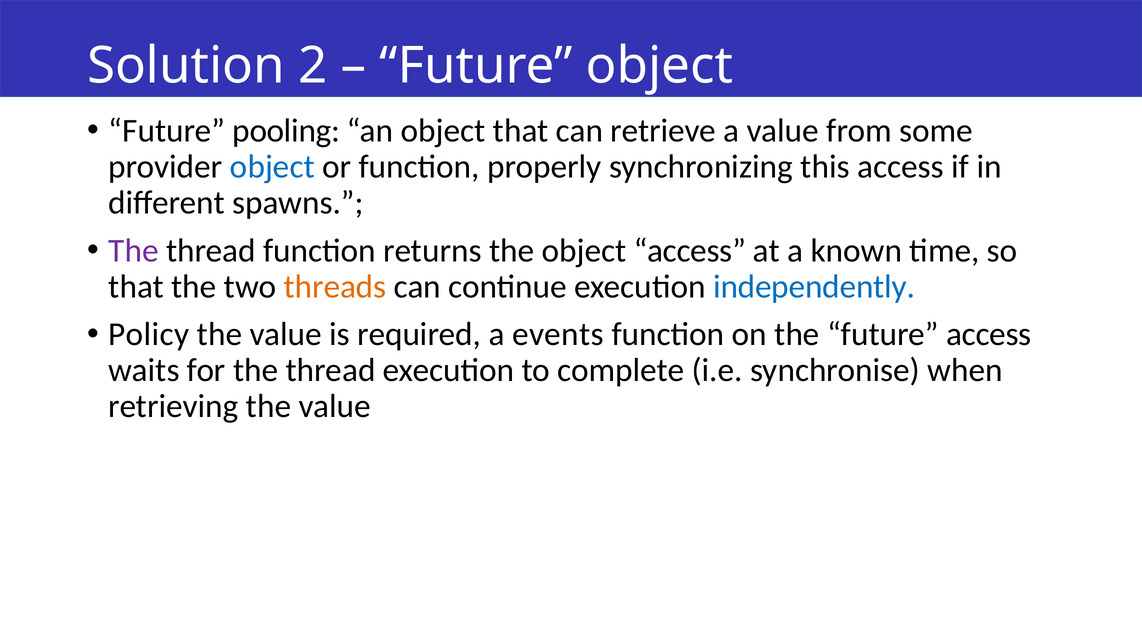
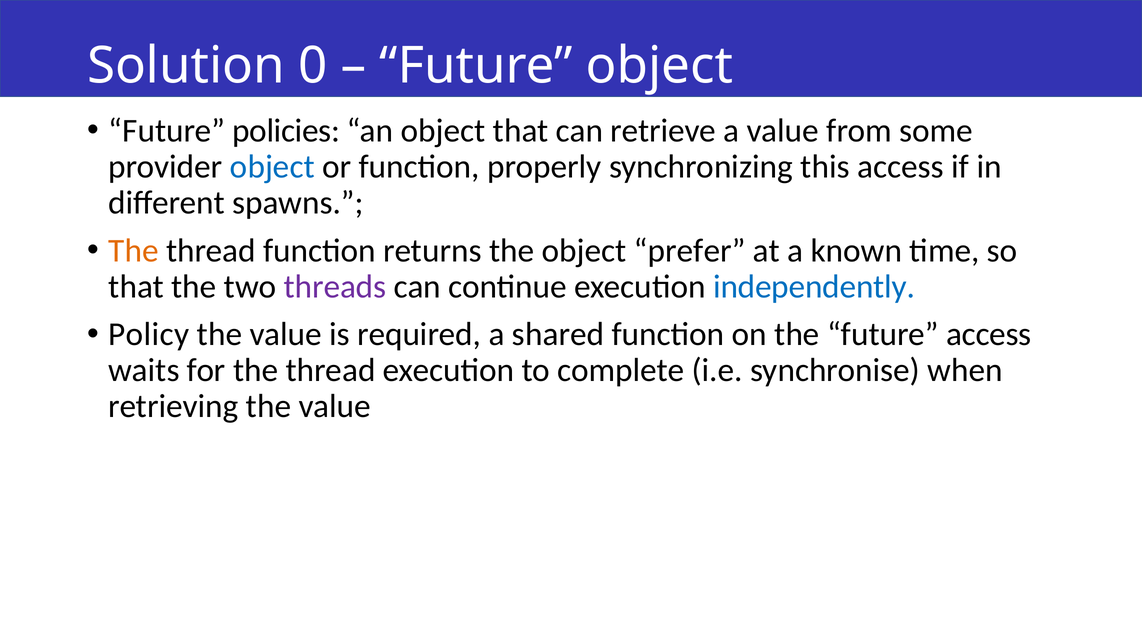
2: 2 -> 0
pooling: pooling -> policies
The at (134, 250) colour: purple -> orange
object access: access -> prefer
threads colour: orange -> purple
events: events -> shared
